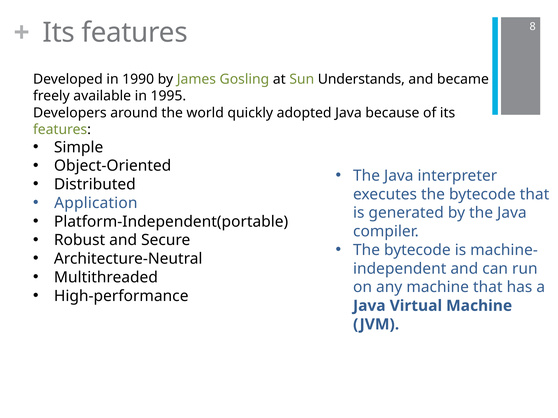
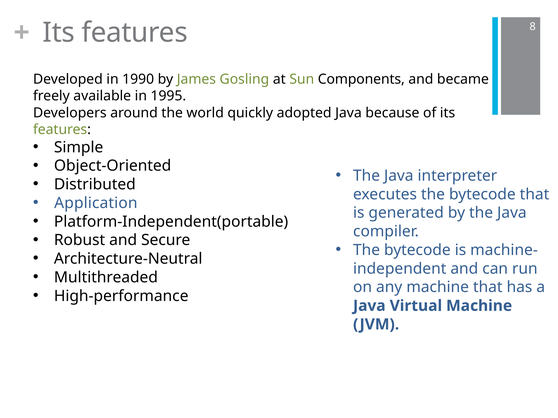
Understands: Understands -> Components
